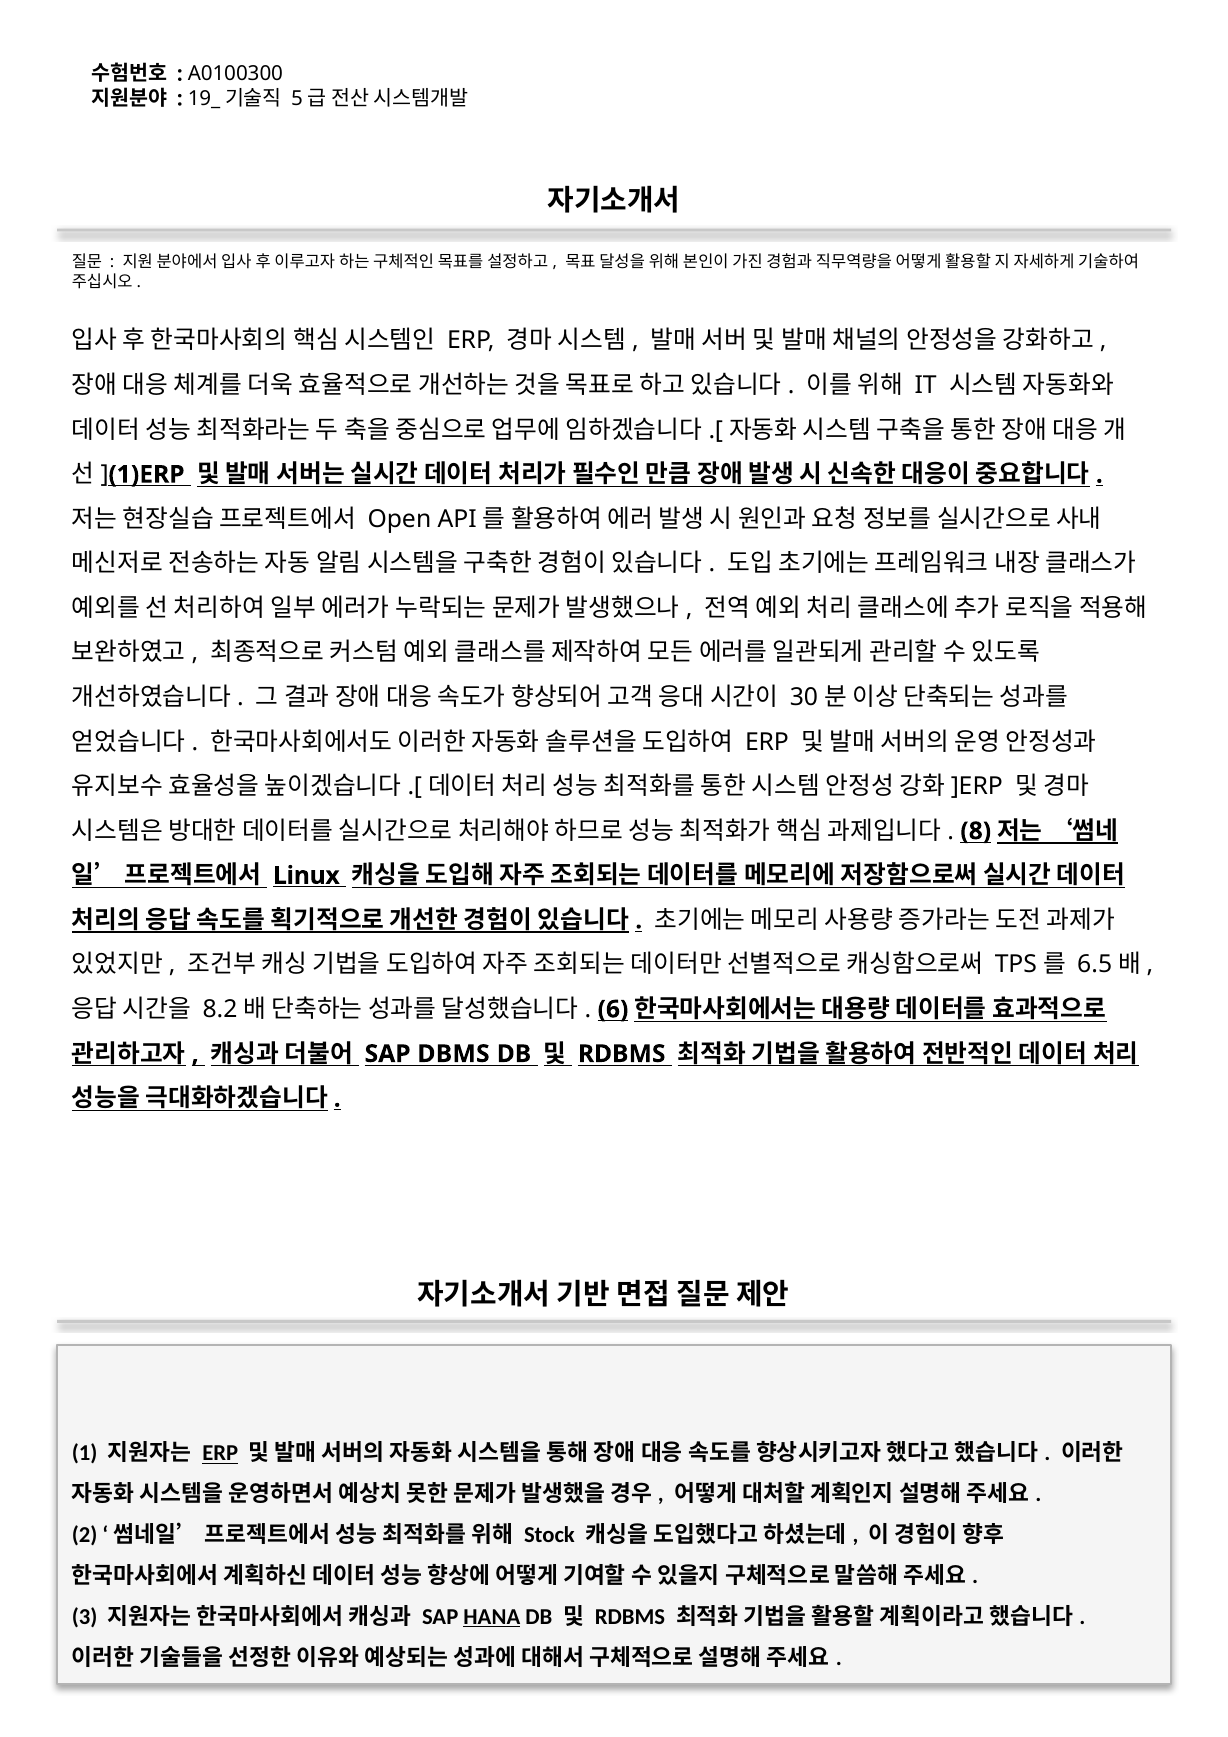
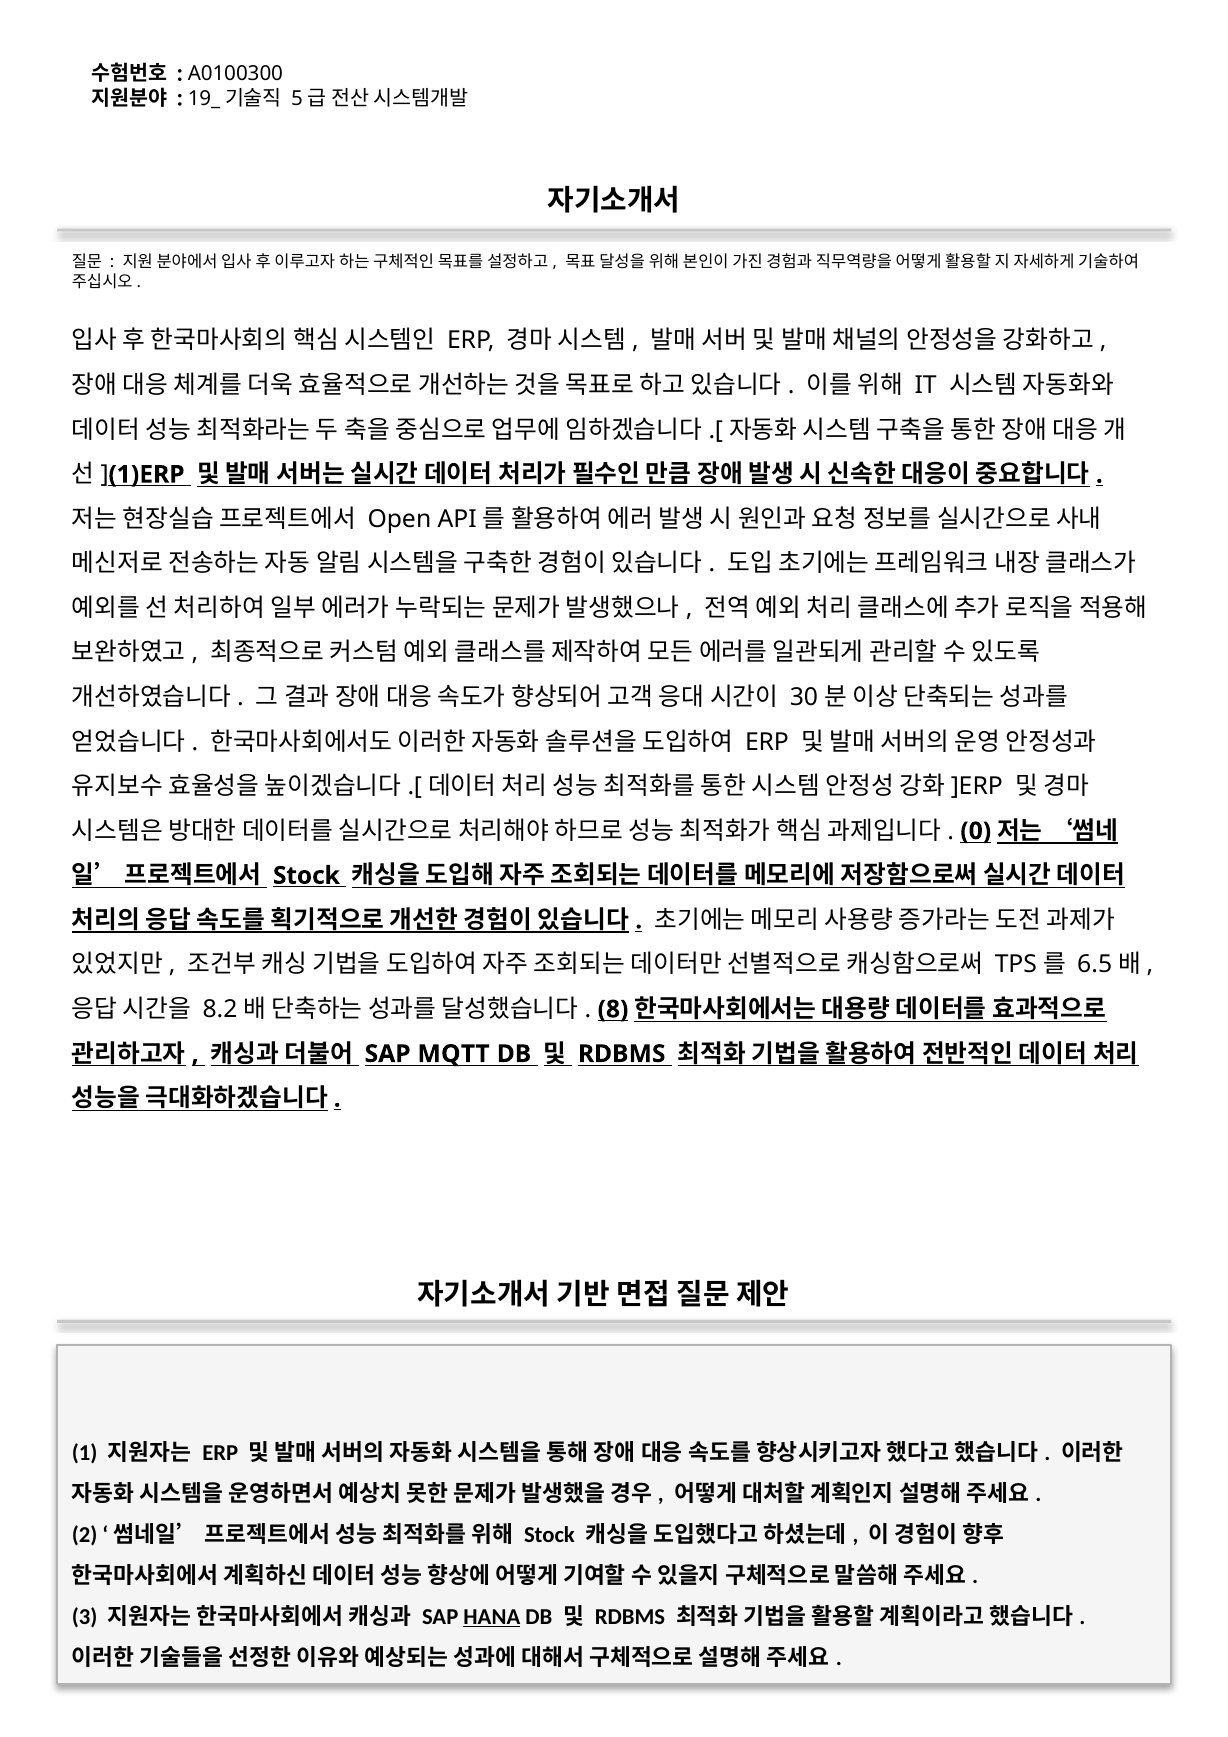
8: 8 -> 0
Linux at (306, 875): Linux -> Stock
6: 6 -> 8
DBMS: DBMS -> MQTT
ERP at (220, 1453) underline: present -> none
